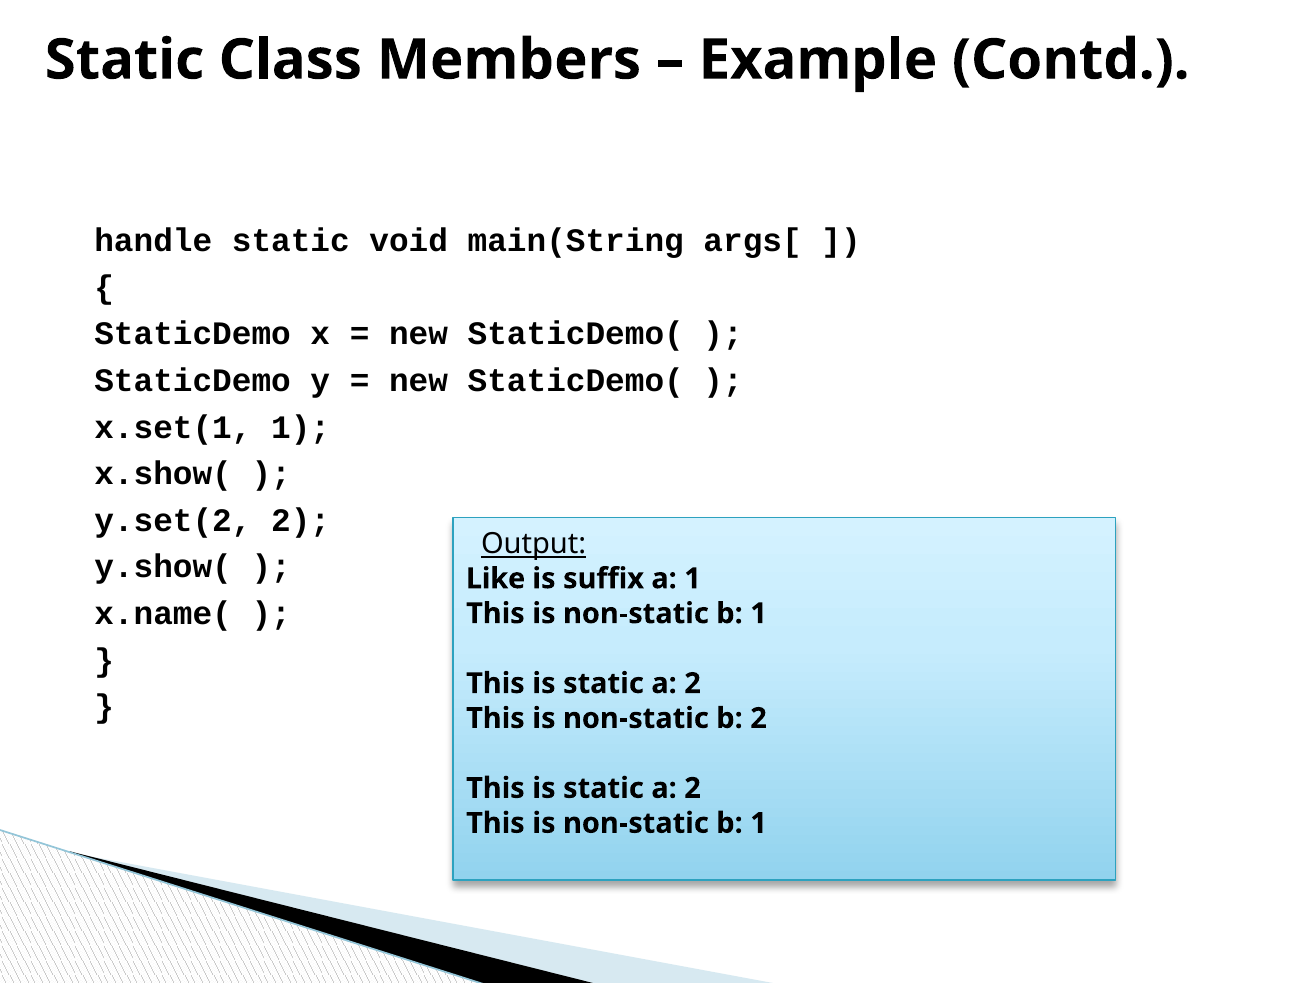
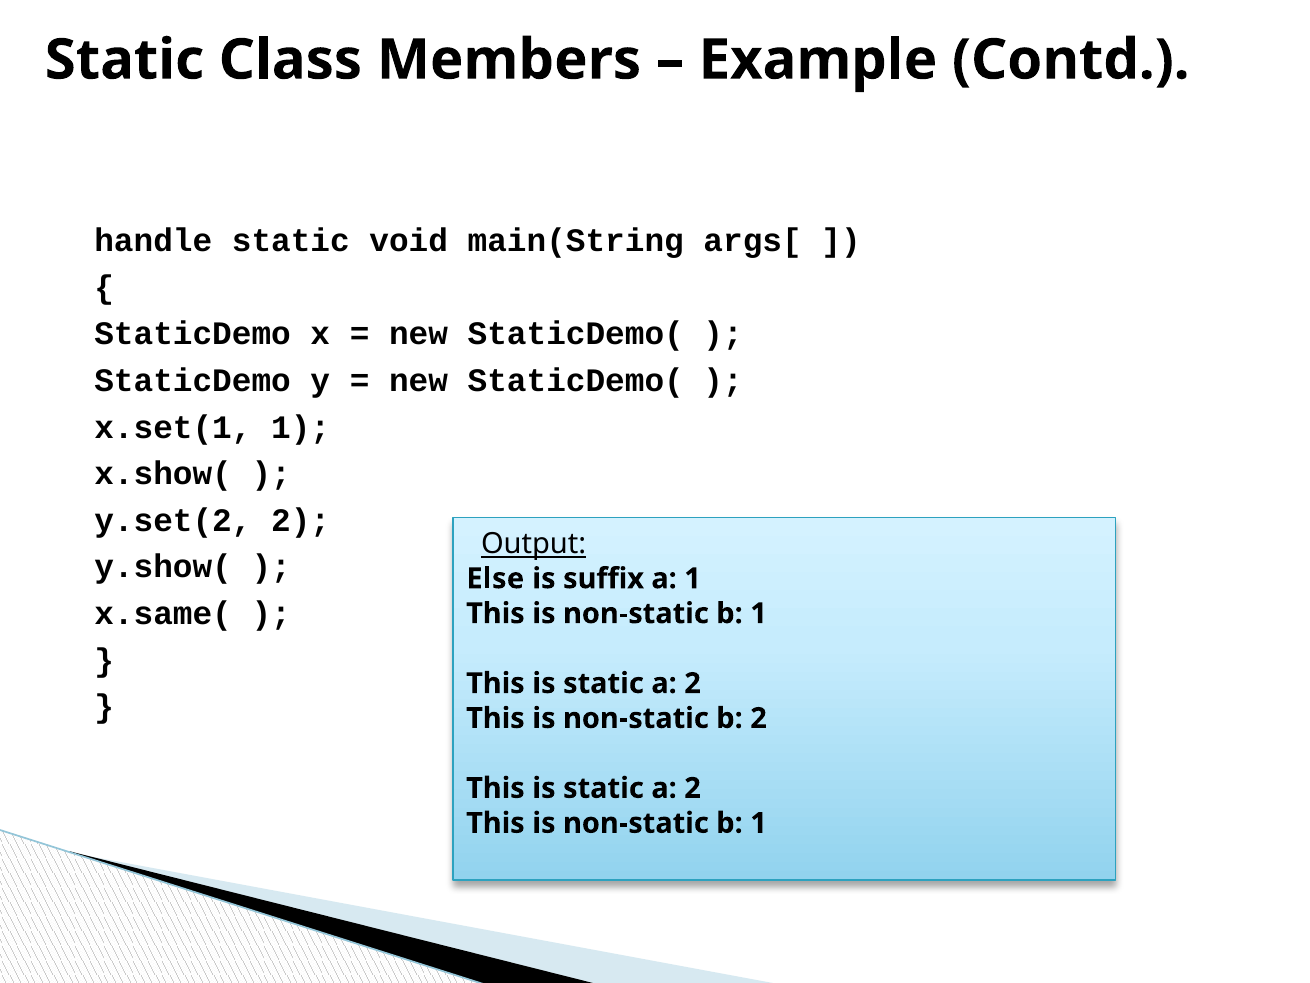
Like: Like -> Else
x.name(: x.name( -> x.same(
